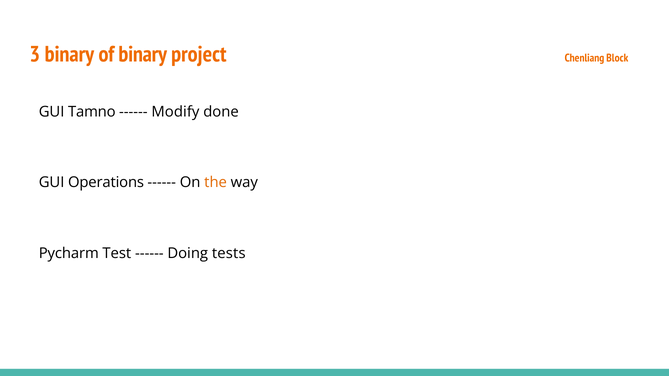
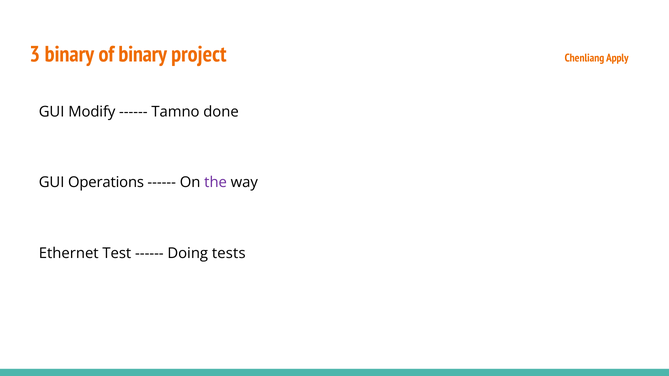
Block: Block -> Apply
Tamno: Tamno -> Modify
Modify: Modify -> Tamno
the colour: orange -> purple
Pycharm: Pycharm -> Ethernet
